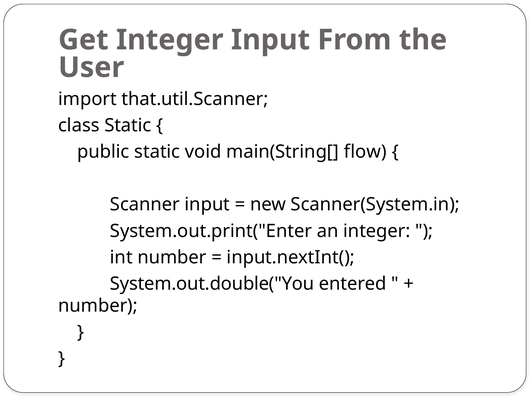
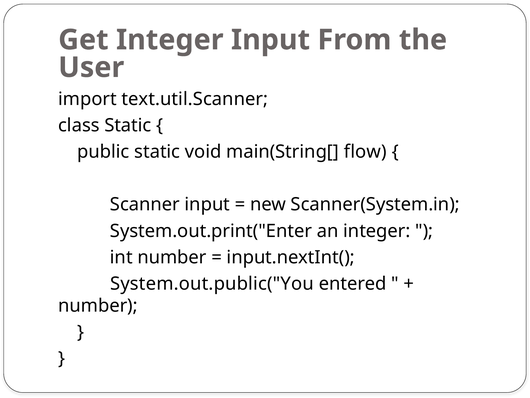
that.util.Scanner: that.util.Scanner -> text.util.Scanner
System.out.double("You: System.out.double("You -> System.out.public("You
